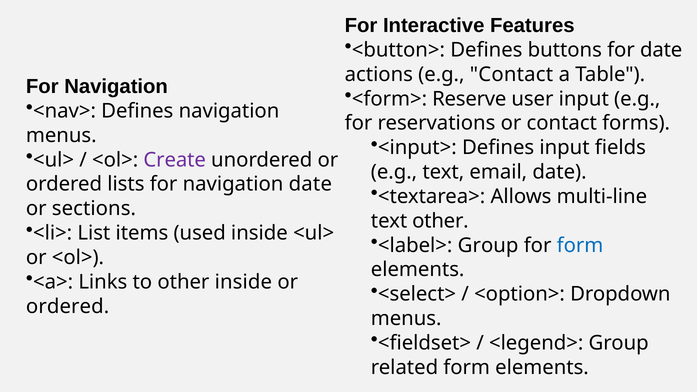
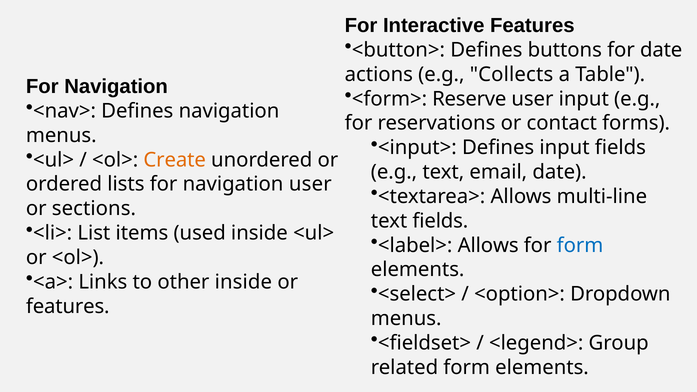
e.g Contact: Contact -> Collects
Create colour: purple -> orange
navigation date: date -> user
text other: other -> fields
<label> Group: Group -> Allows
ordered at (68, 306): ordered -> features
